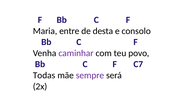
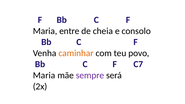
desta: desta -> cheia
caminhar colour: purple -> orange
Todas at (44, 75): Todas -> Maria
